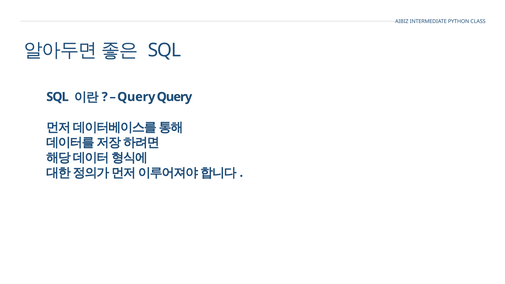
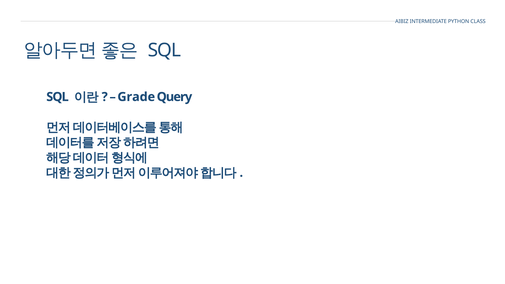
Query at (136, 97): Query -> Grade
